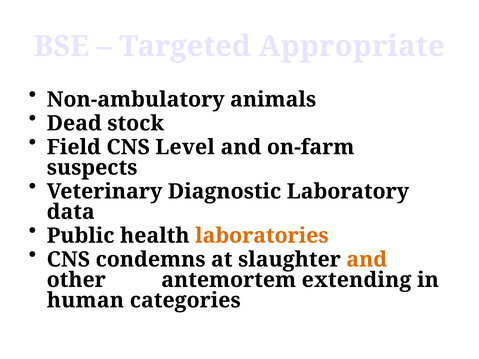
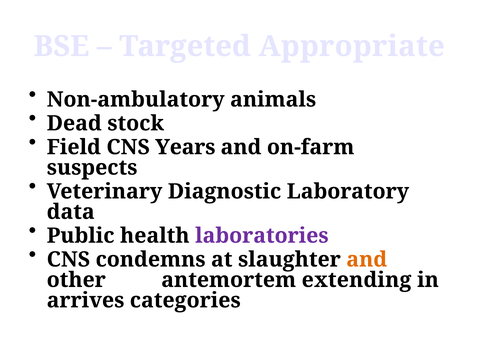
Level: Level -> Years
laboratories colour: orange -> purple
human: human -> arrives
